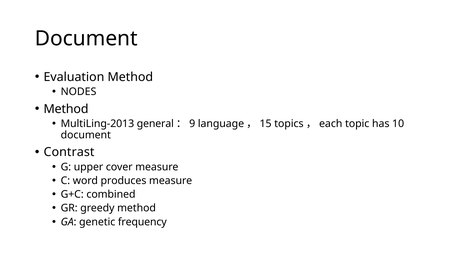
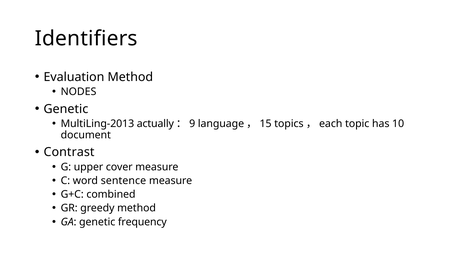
Document at (86, 38): Document -> Identifiers
Method at (66, 109): Method -> Genetic
general: general -> actually
produces: produces -> sentence
